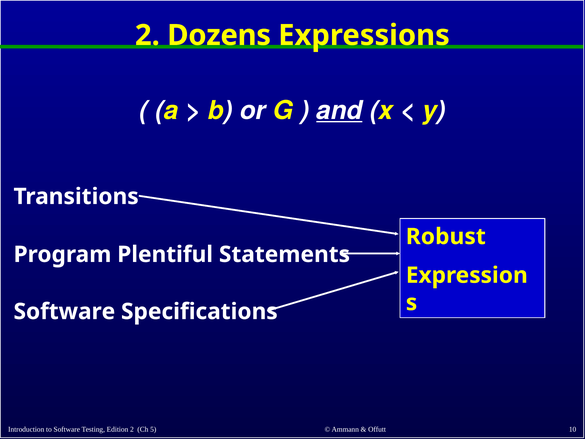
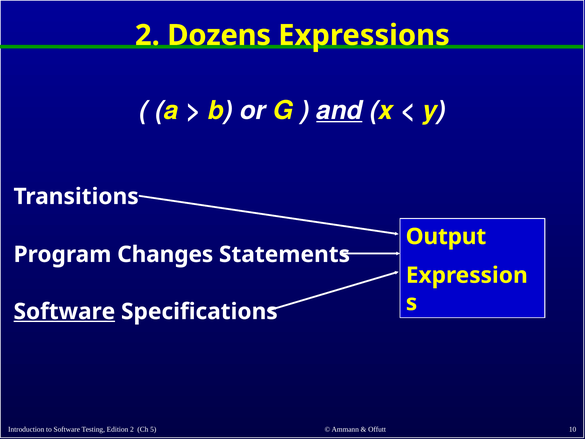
Robust: Robust -> Output
Plentiful: Plentiful -> Changes
Software at (64, 311) underline: none -> present
